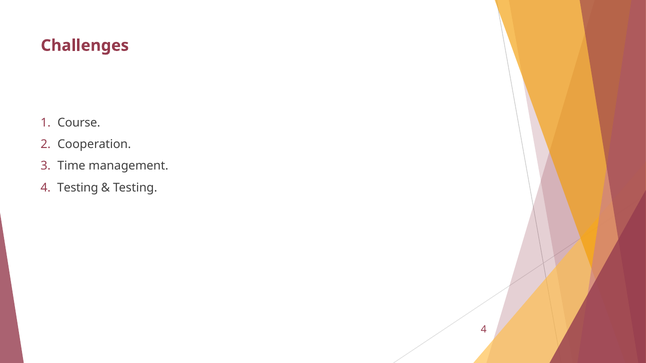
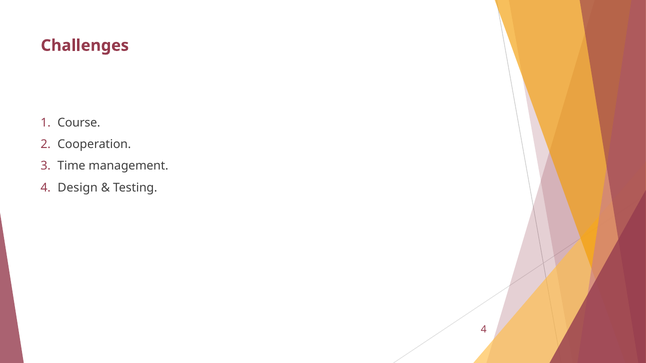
4 Testing: Testing -> Design
